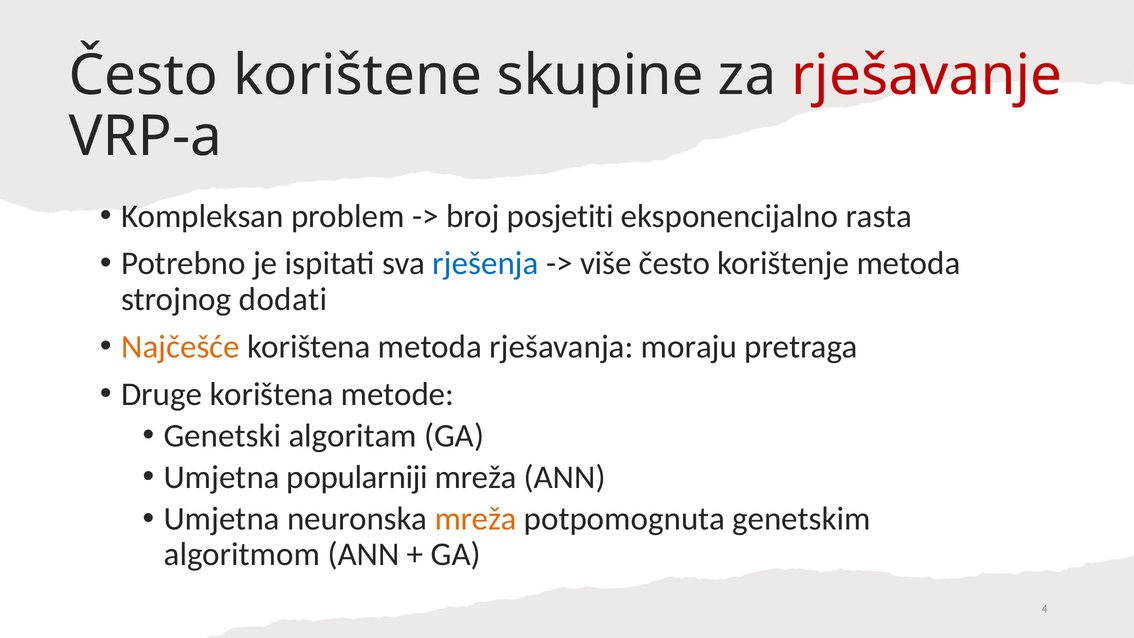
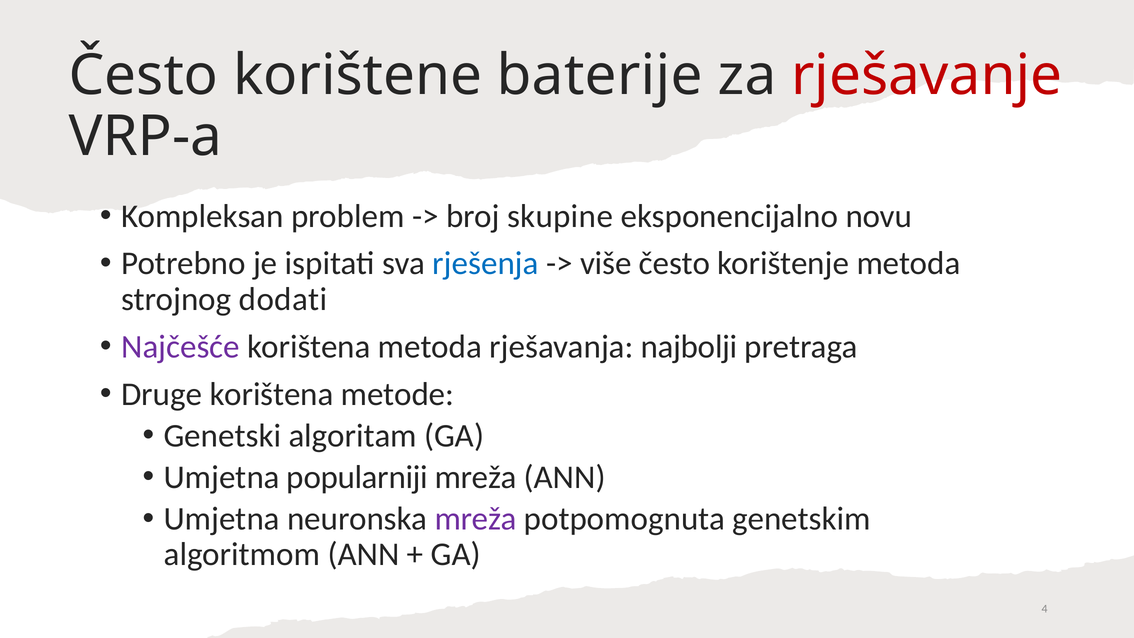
skupine: skupine -> baterije
posjetiti: posjetiti -> skupine
rasta: rasta -> novu
Najčešće colour: orange -> purple
moraju: moraju -> najbolji
mreža at (476, 519) colour: orange -> purple
